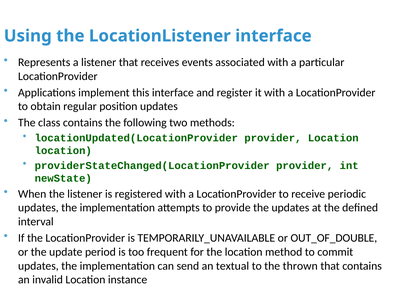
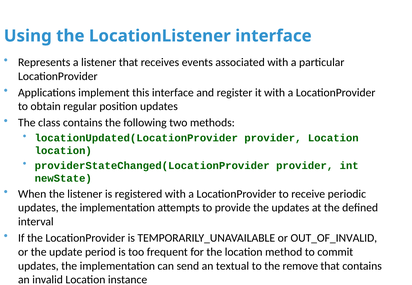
OUT_OF_DOUBLE: OUT_OF_DOUBLE -> OUT_OF_INVALID
thrown: thrown -> remove
